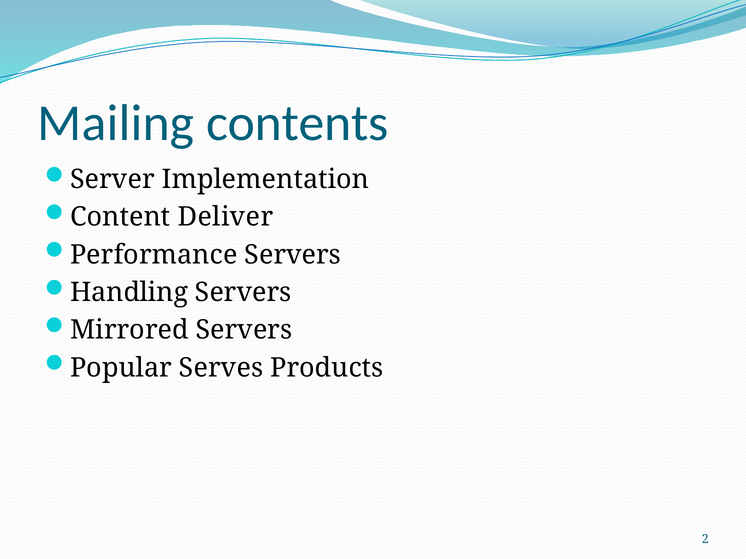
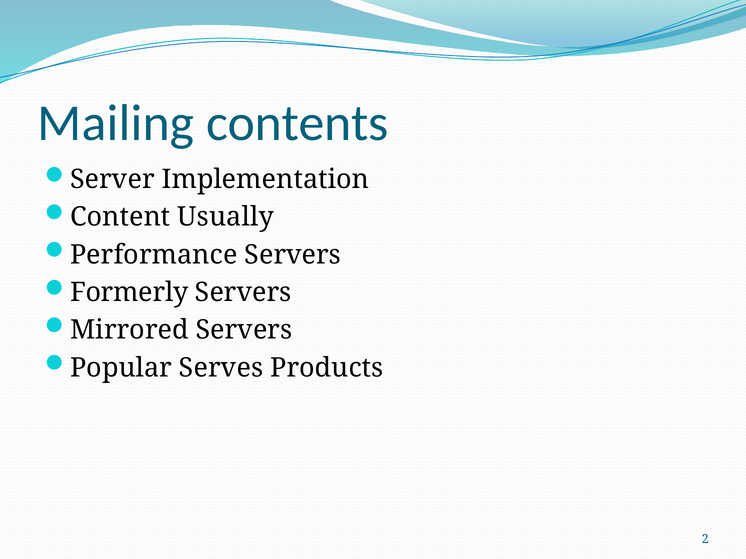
Deliver: Deliver -> Usually
Handling: Handling -> Formerly
